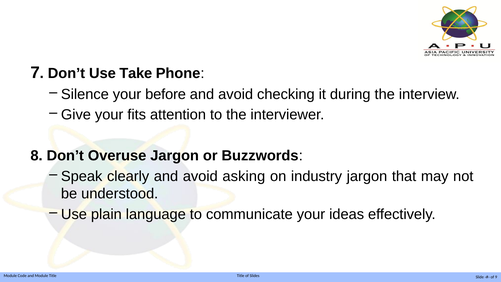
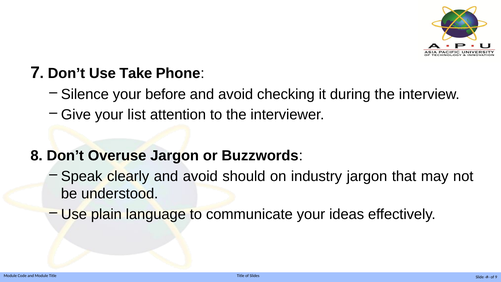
fits: fits -> list
asking: asking -> should
